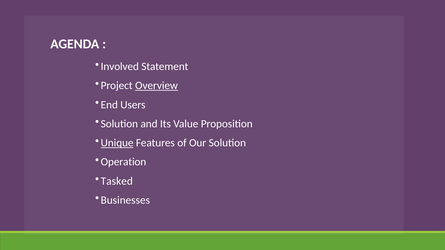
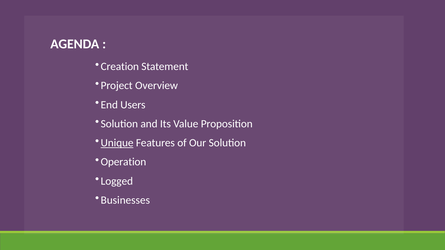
Involved: Involved -> Creation
Overview underline: present -> none
Tasked: Tasked -> Logged
